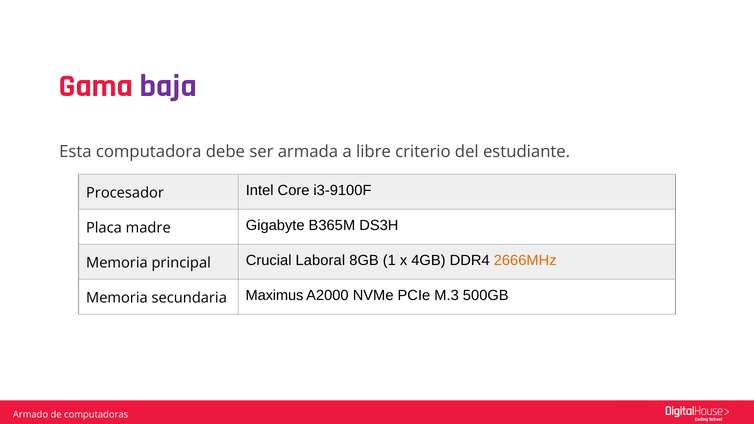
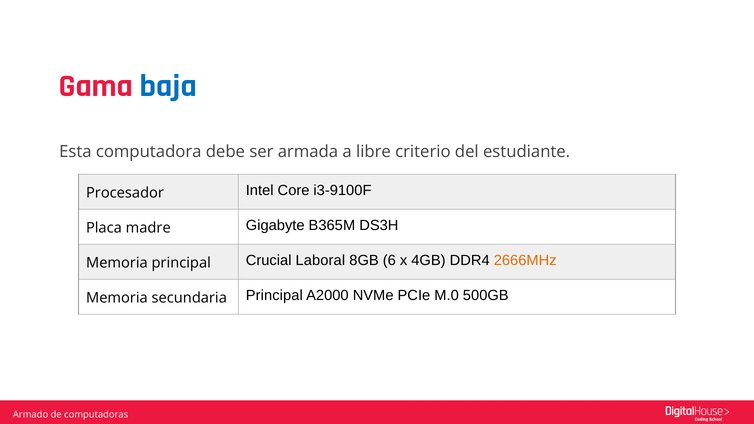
baja colour: purple -> blue
1: 1 -> 6
secundaria Maximus: Maximus -> Principal
M.3: M.3 -> M.0
